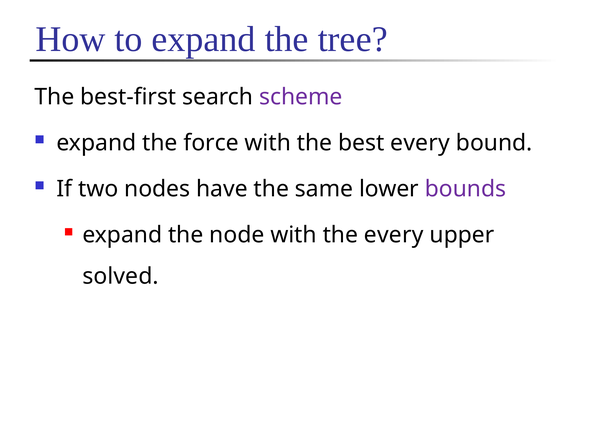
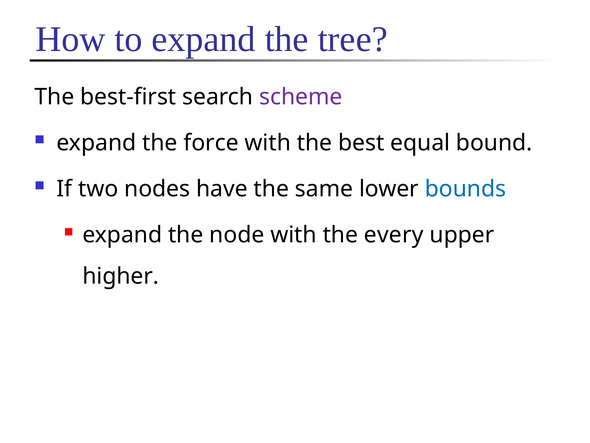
best every: every -> equal
bounds colour: purple -> blue
solved: solved -> higher
